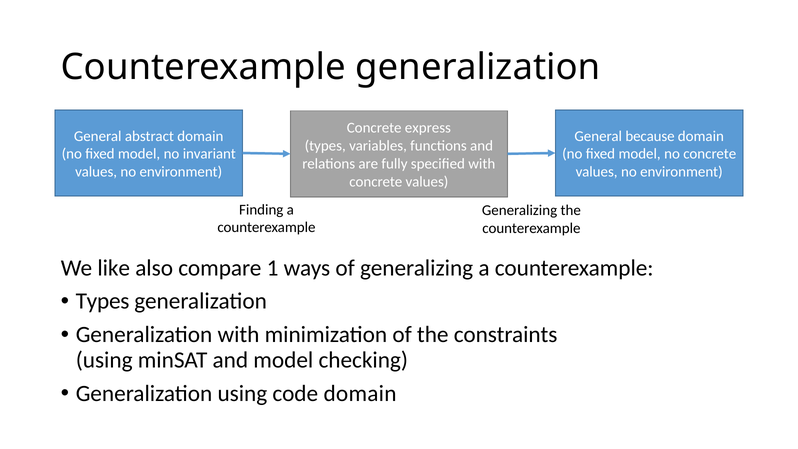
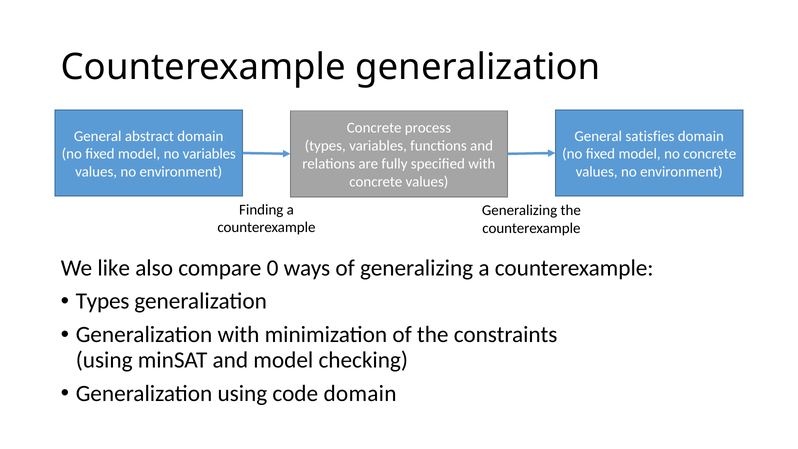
express: express -> process
because: because -> satisfies
no invariant: invariant -> variables
1: 1 -> 0
